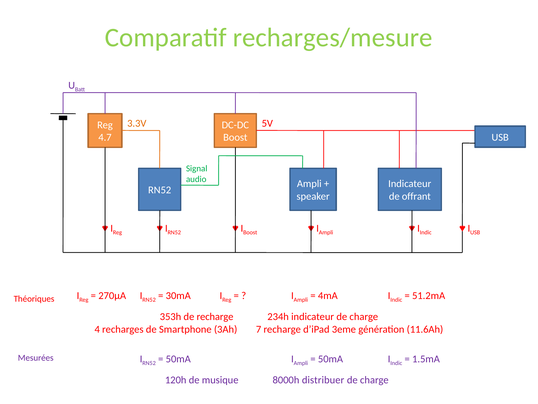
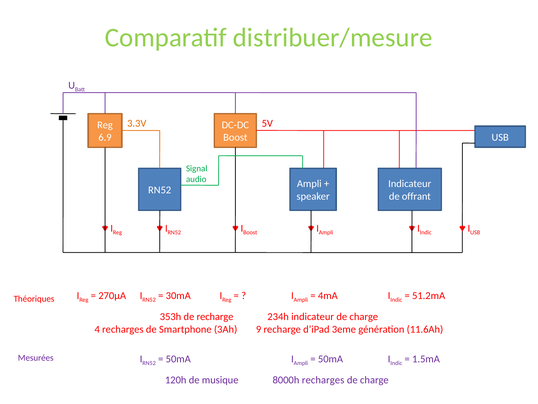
recharges/mesure: recharges/mesure -> distribuer/mesure
4.7: 4.7 -> 6.9
7: 7 -> 9
8000h distribuer: distribuer -> recharges
